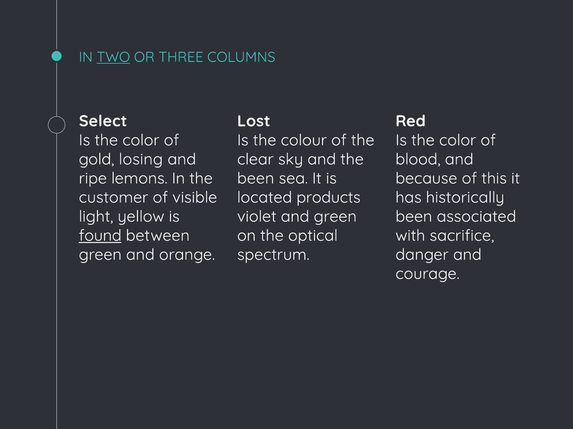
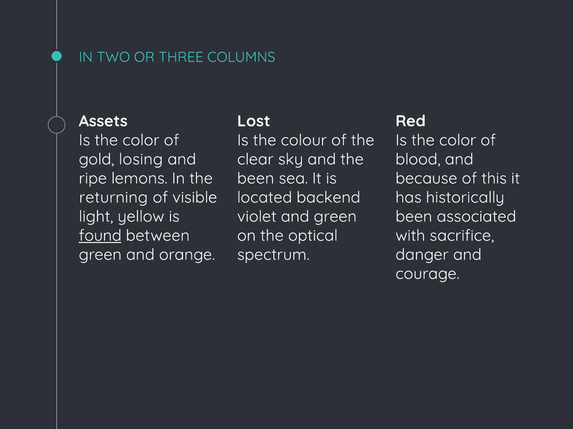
TWO underline: present -> none
Select: Select -> Assets
customer: customer -> returning
products: products -> backend
